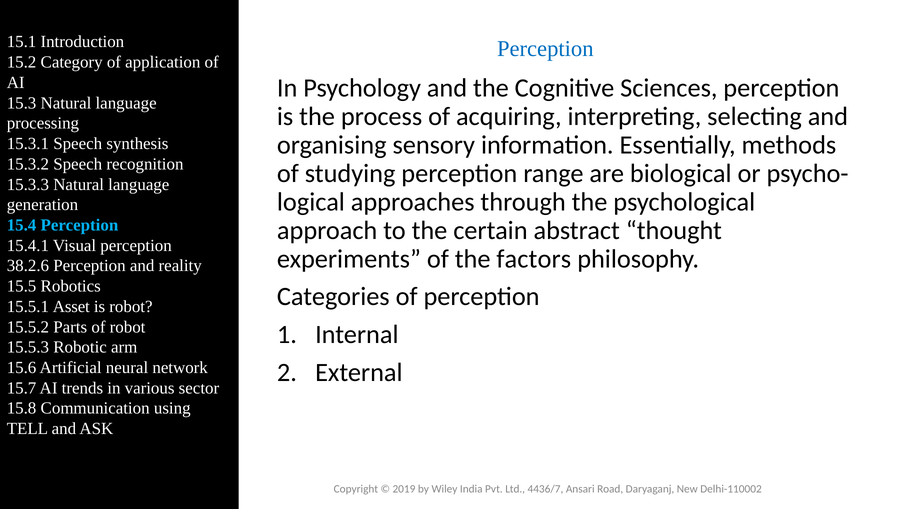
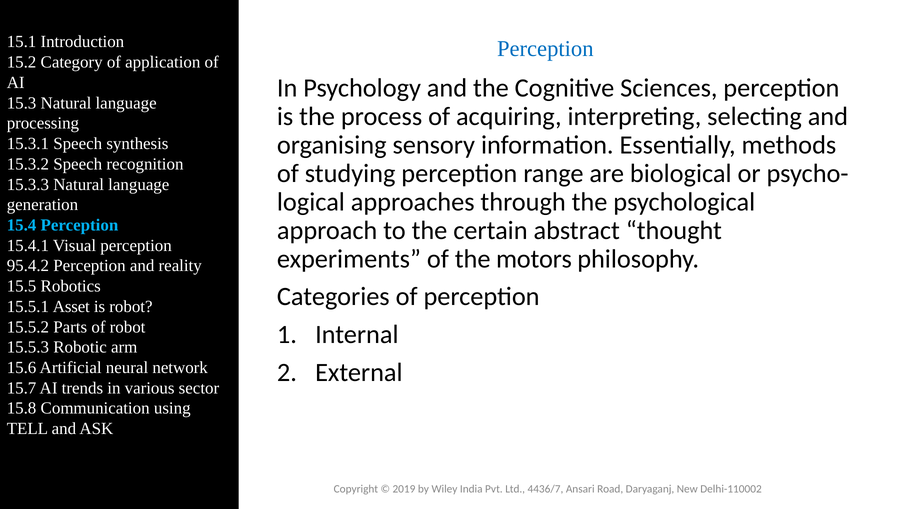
factors: factors -> motors
38.2.6: 38.2.6 -> 95.4.2
